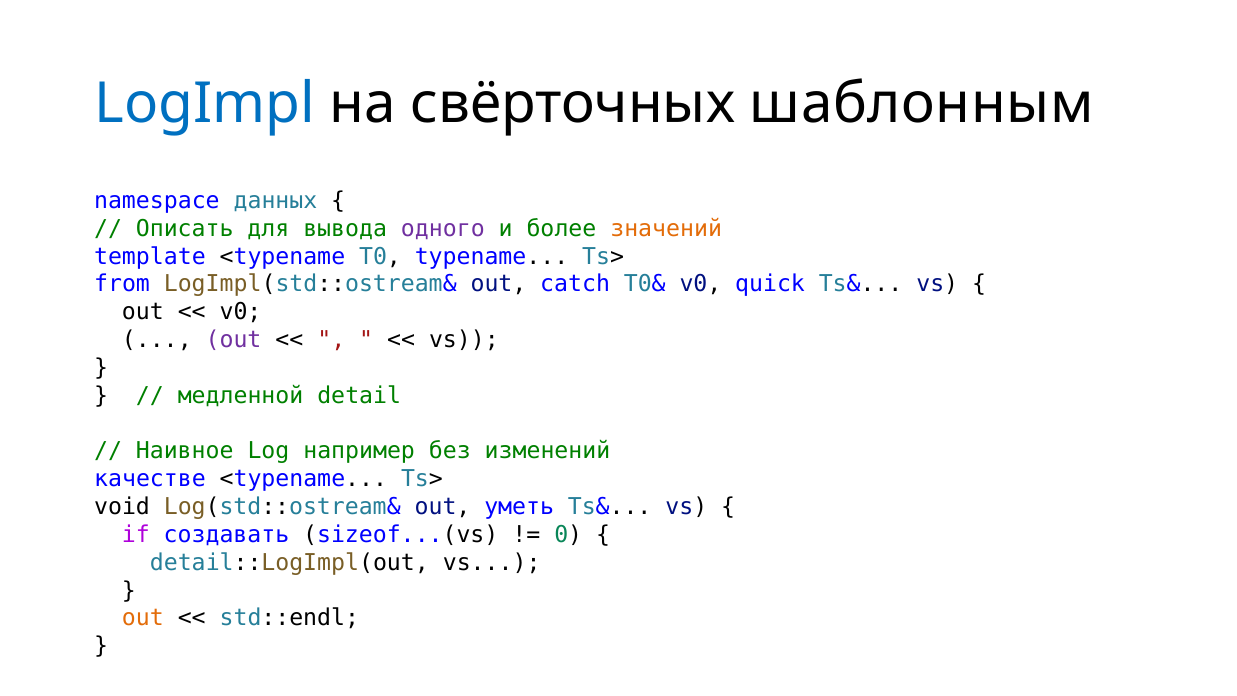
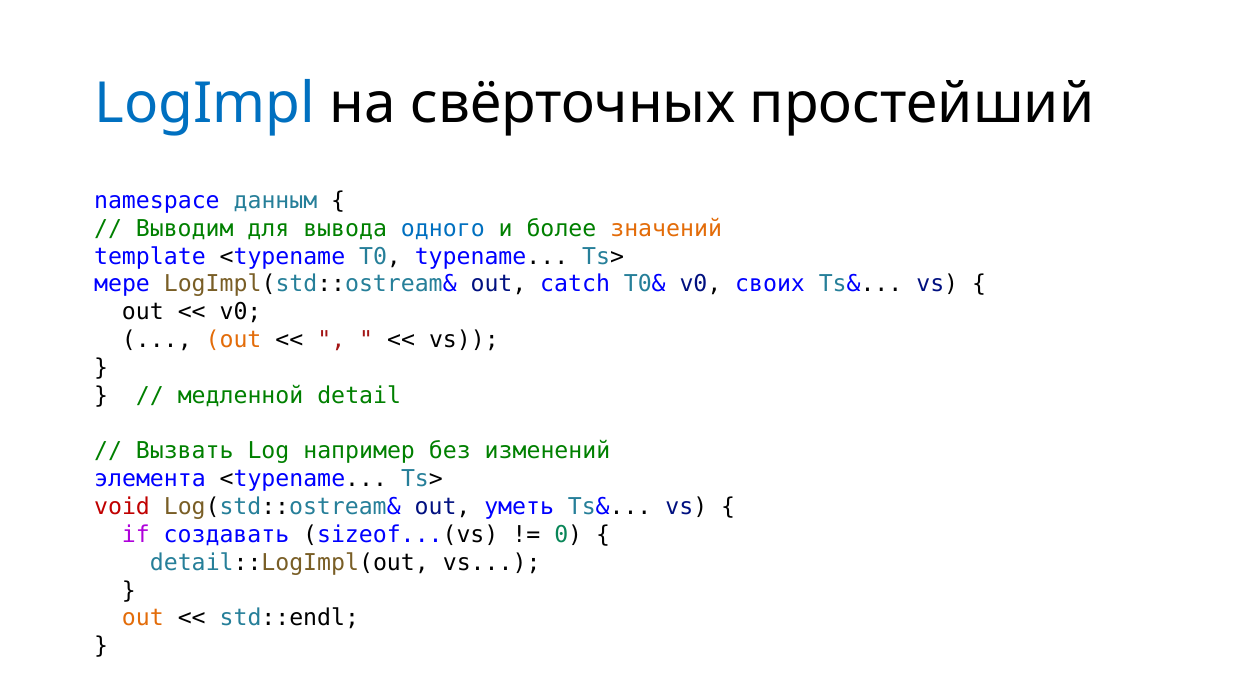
шаблонным: шаблонным -> простейший
данных: данных -> данным
Описать: Описать -> Выводим
одного colour: purple -> blue
from: from -> мере
quick: quick -> своих
out at (234, 340) colour: purple -> orange
Наивное: Наивное -> Вызвать
качестве: качестве -> элемента
void colour: black -> red
